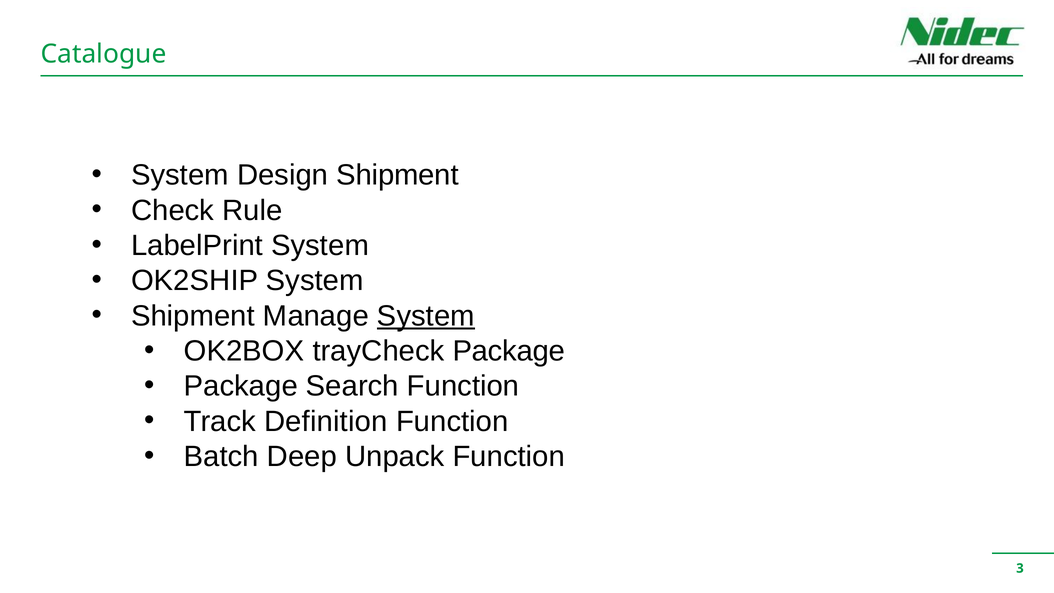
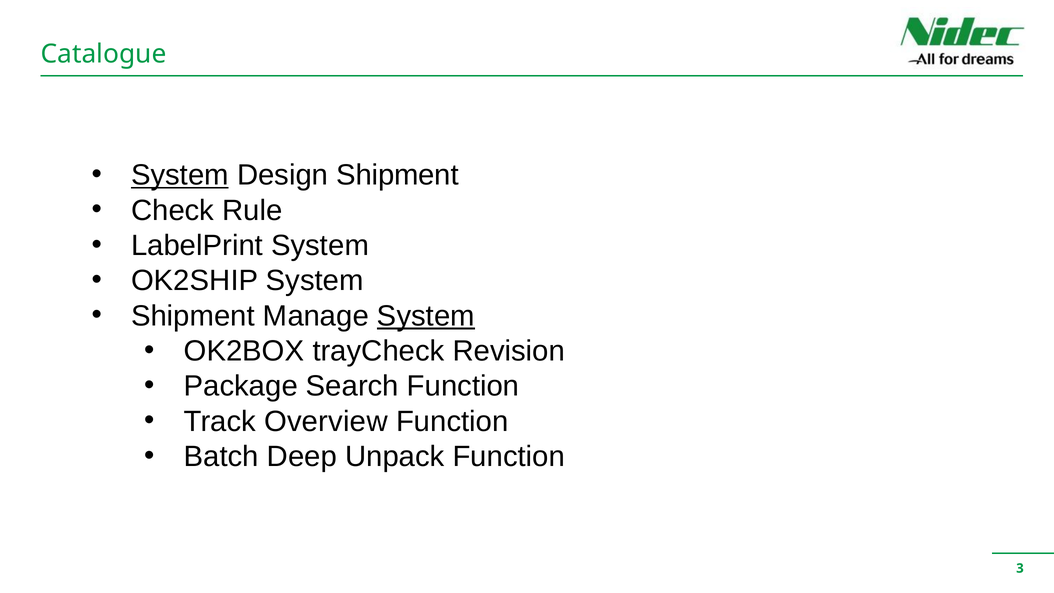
System at (180, 175) underline: none -> present
trayCheck Package: Package -> Revision
Definition: Definition -> Overview
